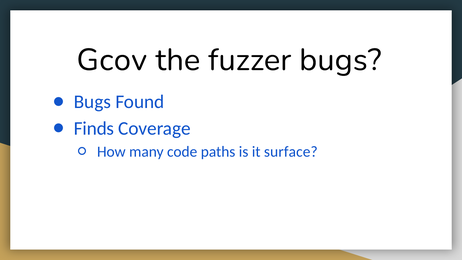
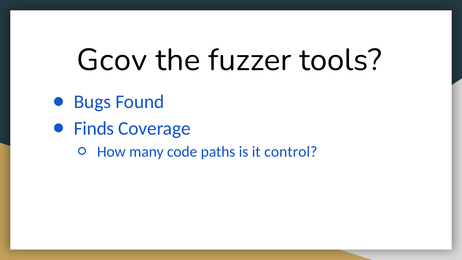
fuzzer bugs: bugs -> tools
surface: surface -> control
